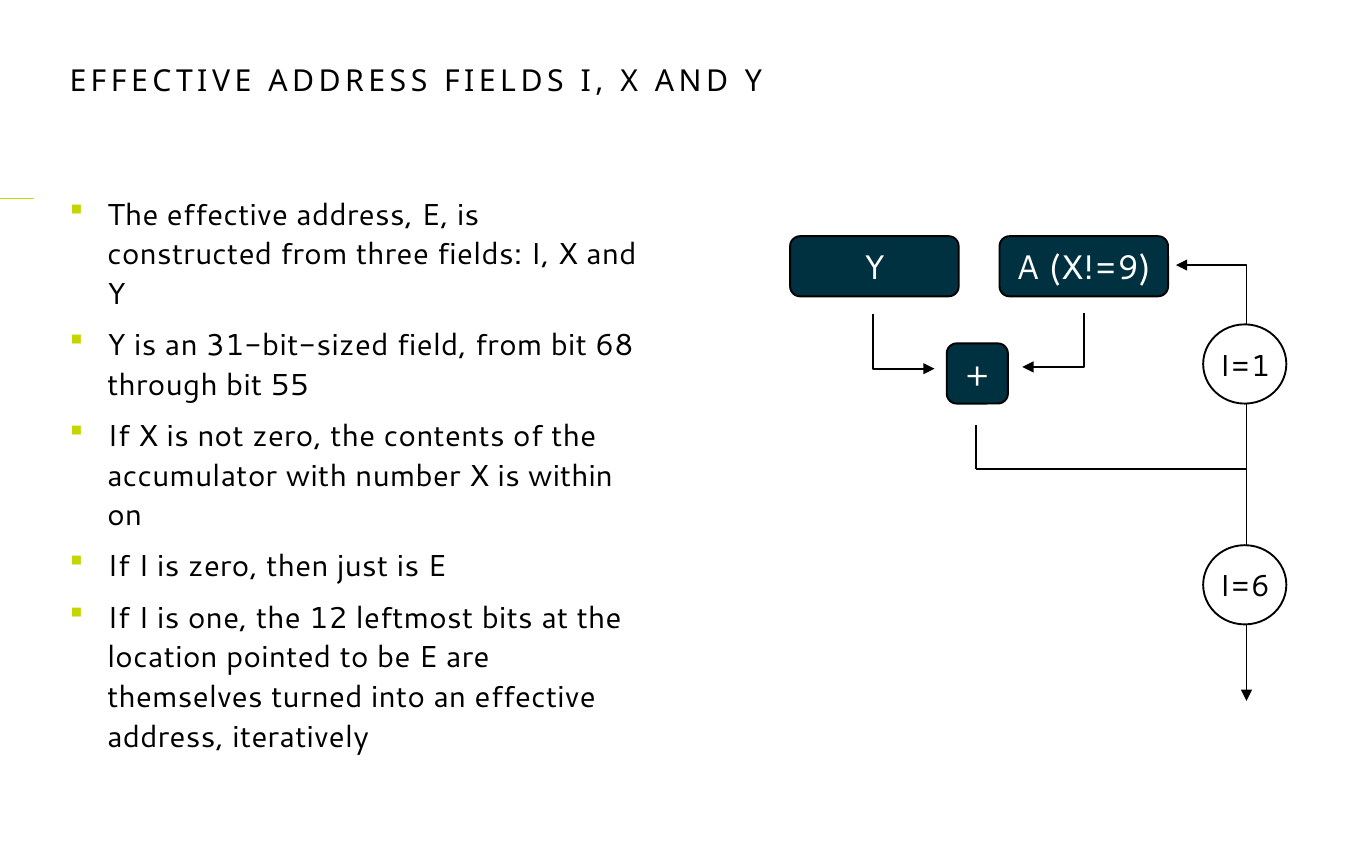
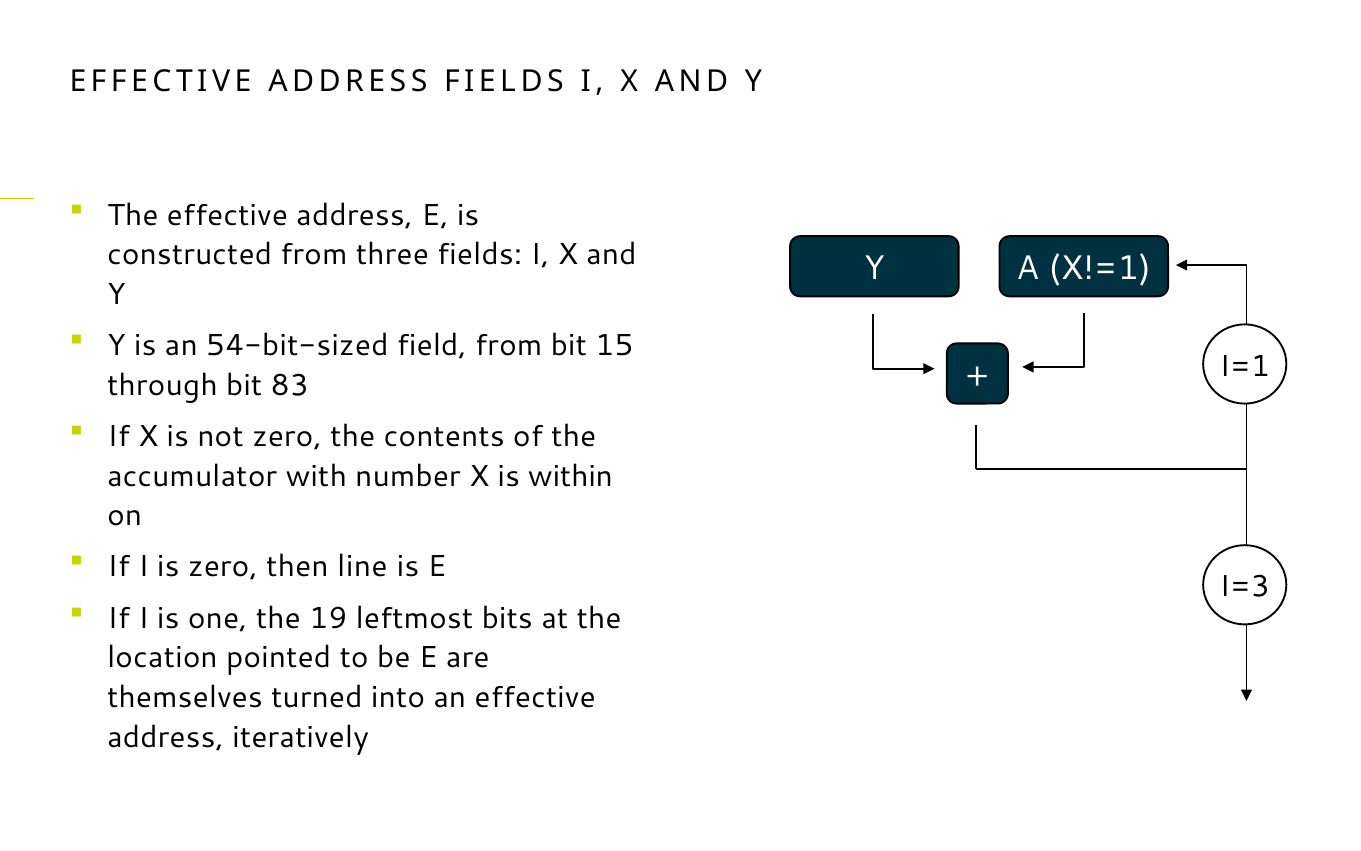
X!=9: X!=9 -> X!=1
31-bit-sized: 31-bit-sized -> 54-bit-sized
68: 68 -> 15
55: 55 -> 83
just: just -> line
I=6: I=6 -> I=3
12: 12 -> 19
